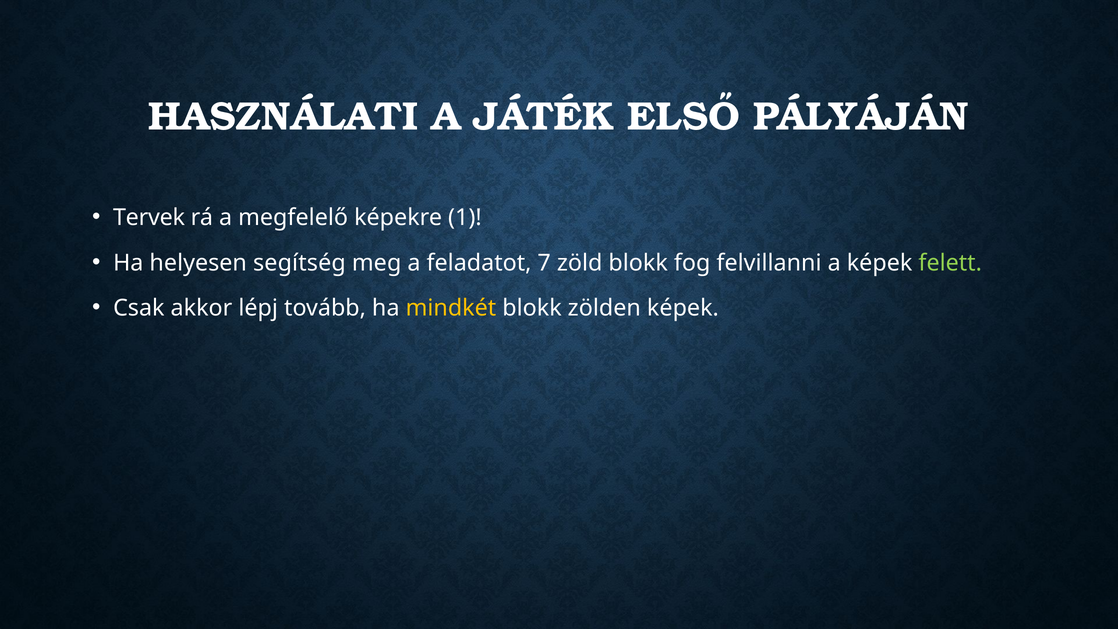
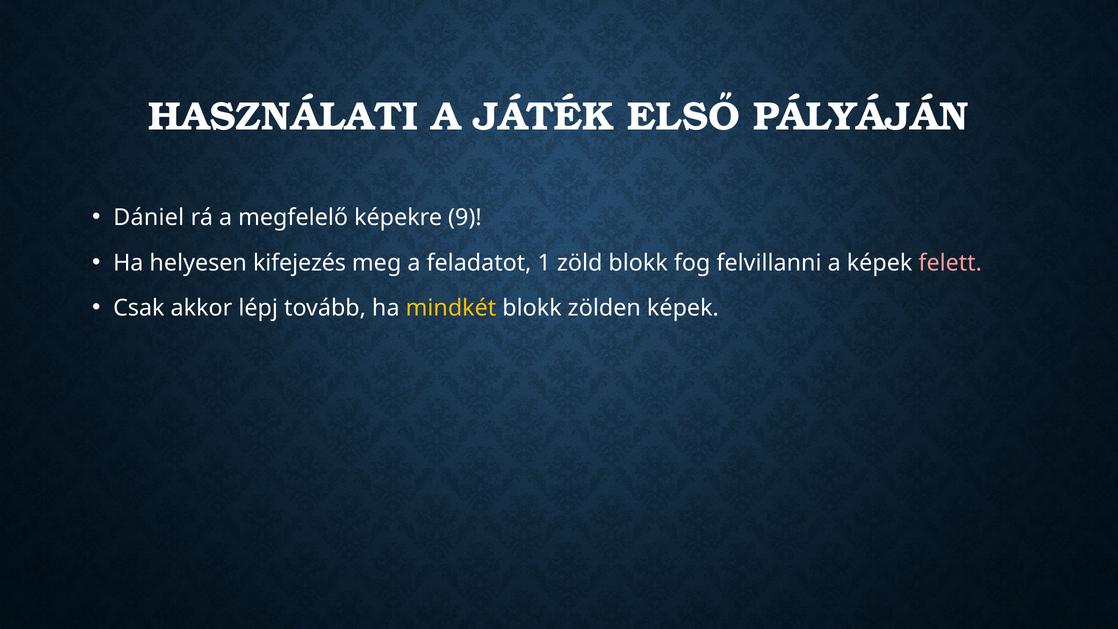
Tervek: Tervek -> Dániel
1: 1 -> 9
segítség: segítség -> kifejezés
7: 7 -> 1
felett colour: light green -> pink
